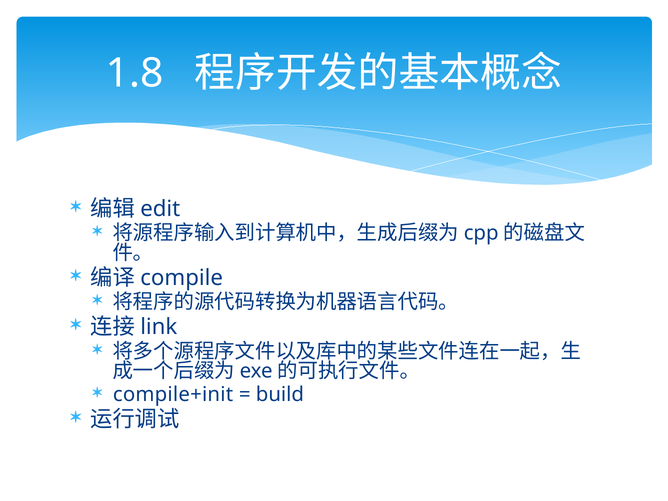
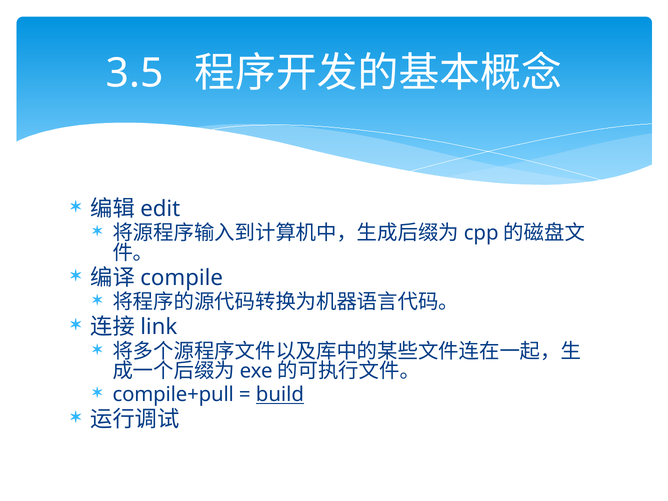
1.8: 1.8 -> 3.5
compile+init: compile+init -> compile+pull
build underline: none -> present
